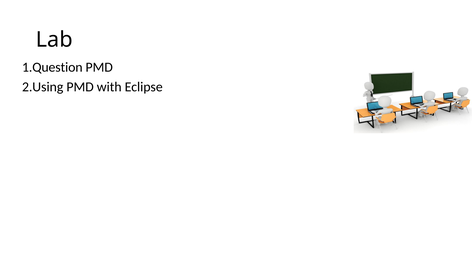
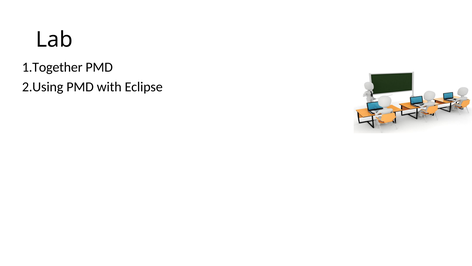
1.Question: 1.Question -> 1.Together
